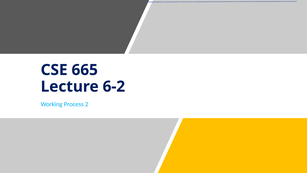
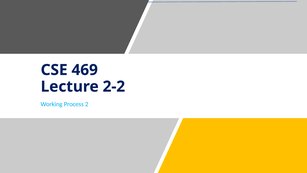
665: 665 -> 469
6-2: 6-2 -> 2-2
